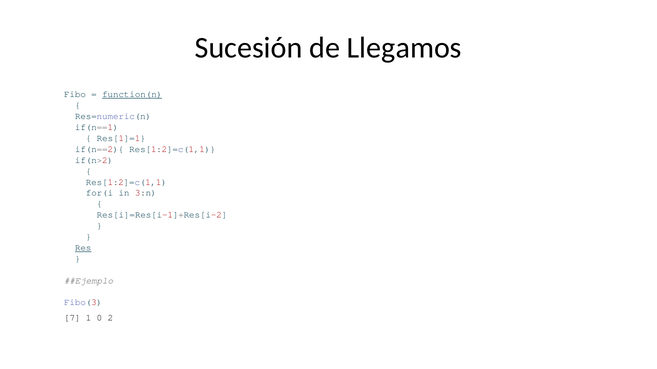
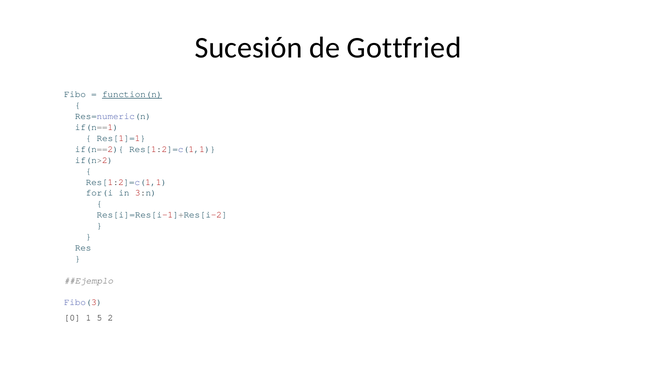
Llegamos: Llegamos -> Gottfried
Res underline: present -> none
7: 7 -> 0
0: 0 -> 5
